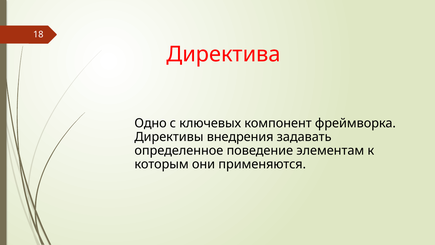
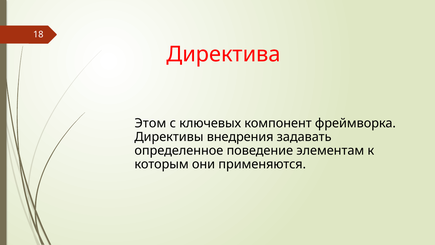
Одно: Одно -> Этом
